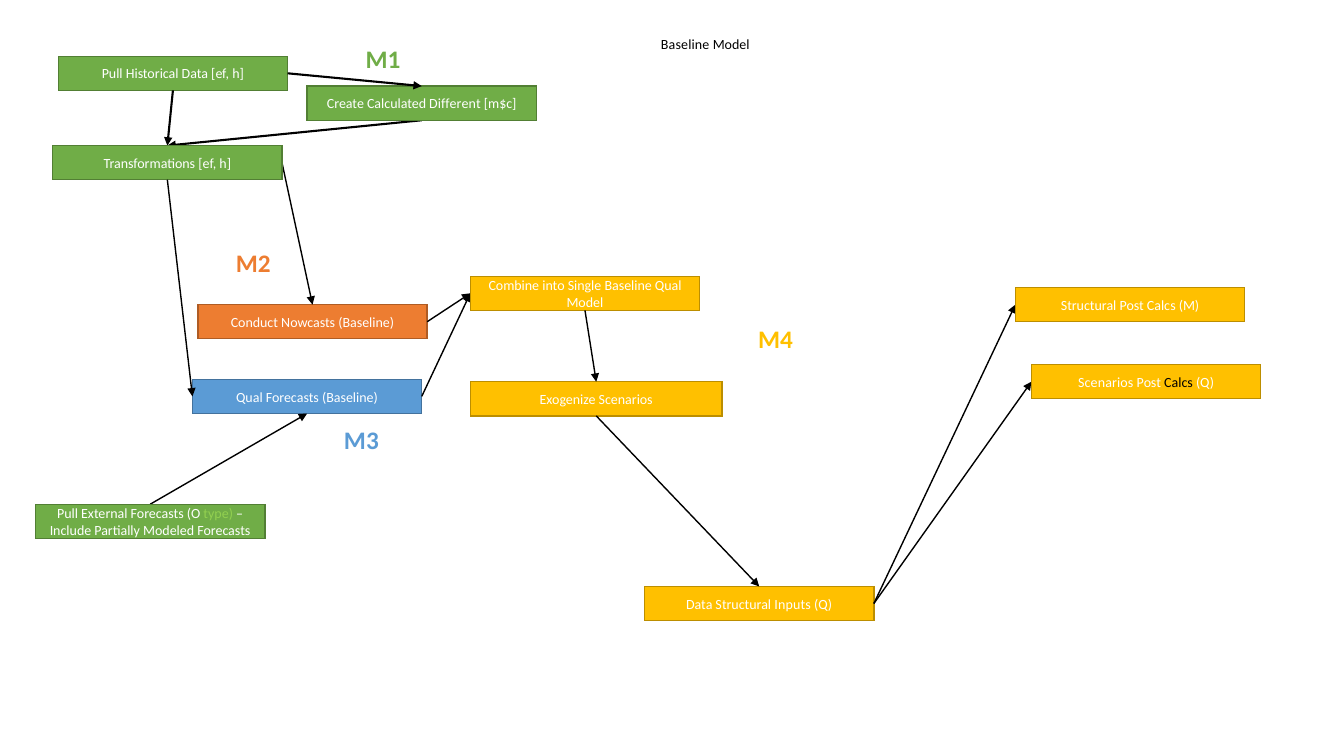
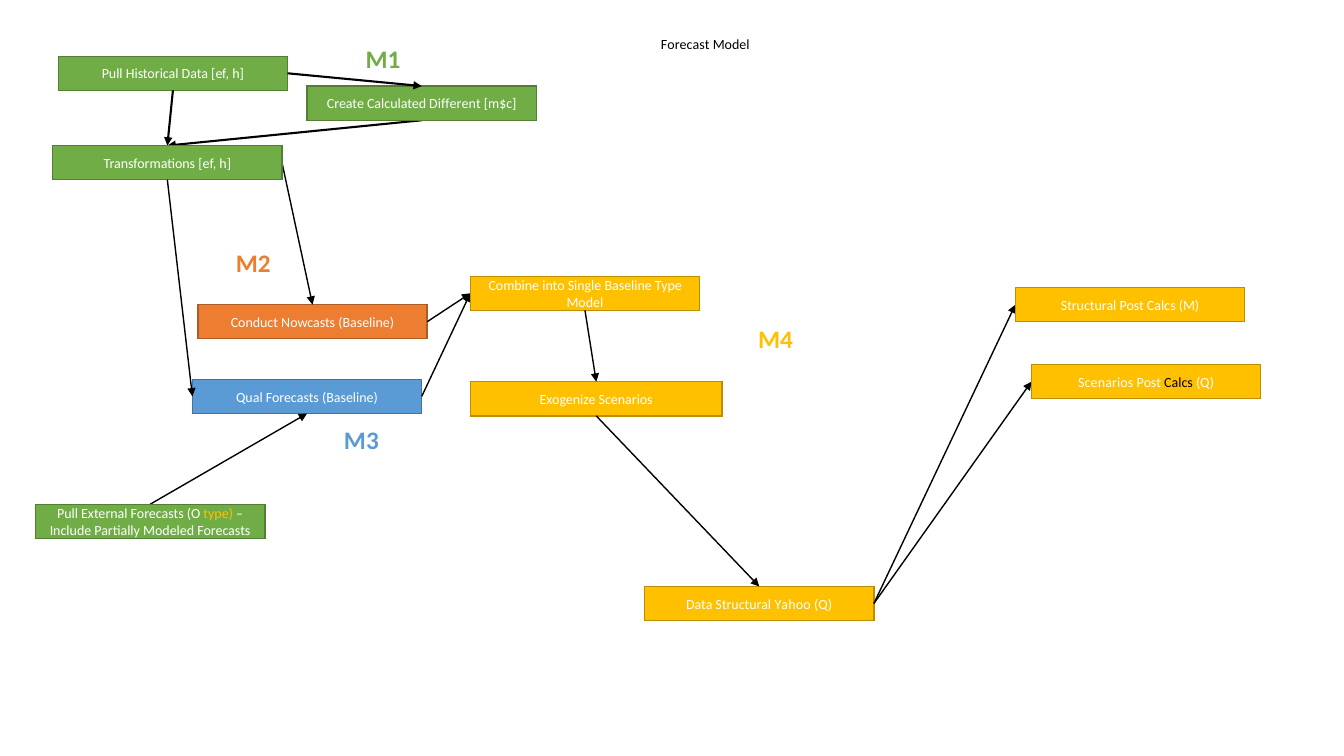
Baseline at (685, 44): Baseline -> Forecast
Baseline Qual: Qual -> Type
type at (218, 514) colour: light green -> yellow
Inputs: Inputs -> Yahoo
